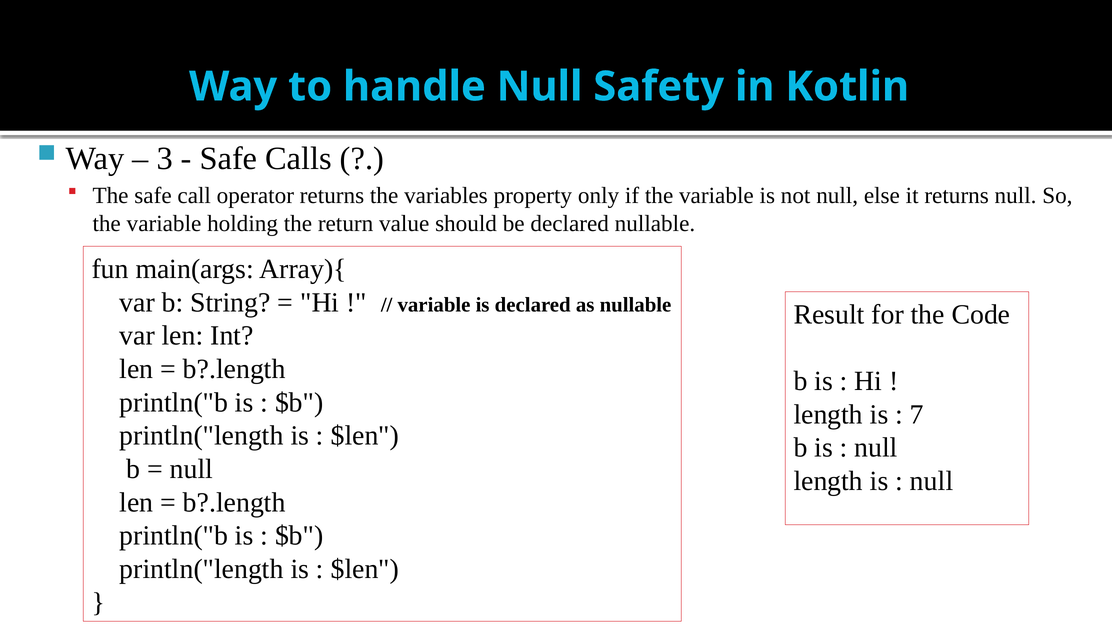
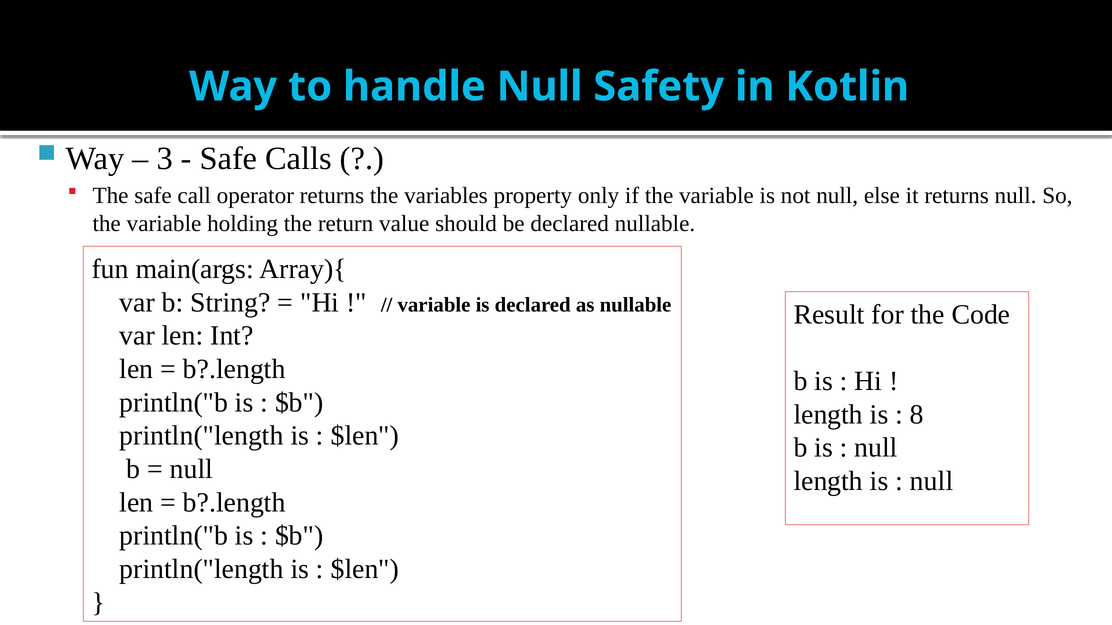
7: 7 -> 8
